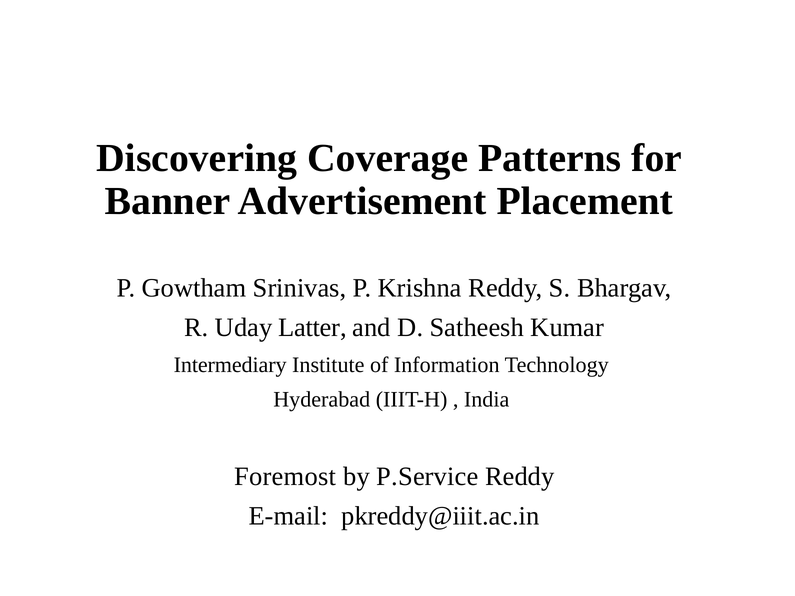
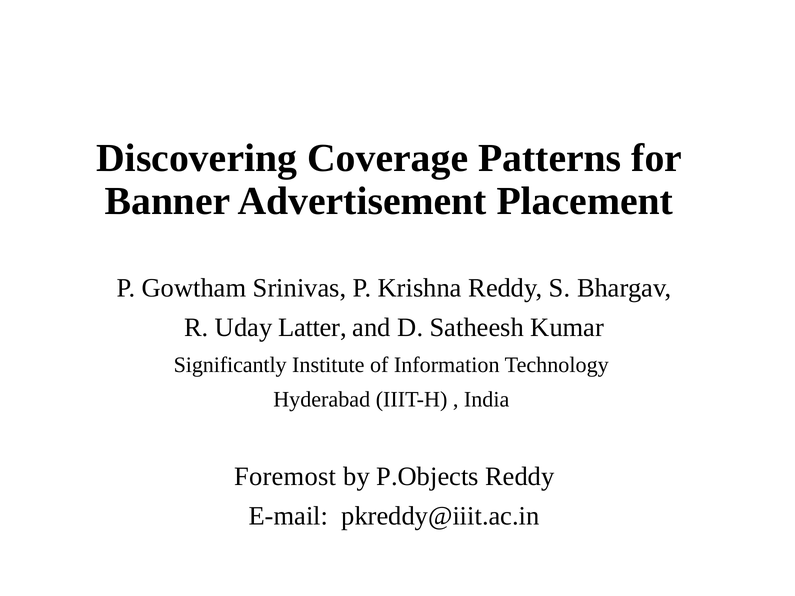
Intermediary: Intermediary -> Significantly
P.Service: P.Service -> P.Objects
